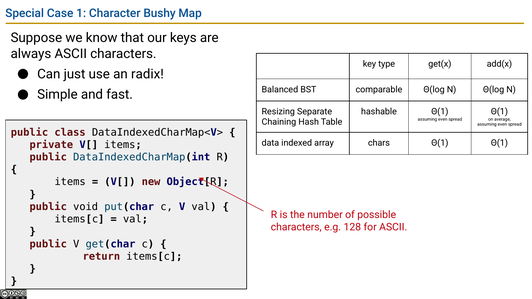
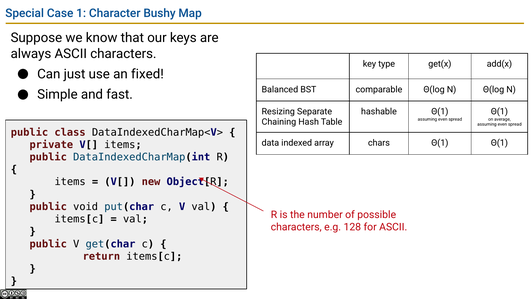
radix: radix -> fixed
